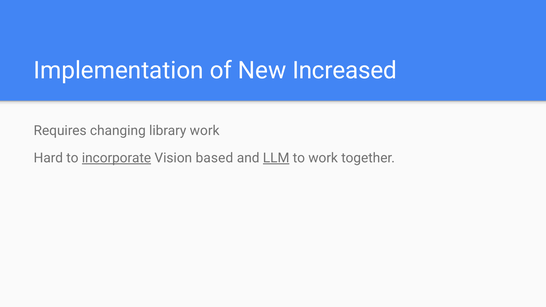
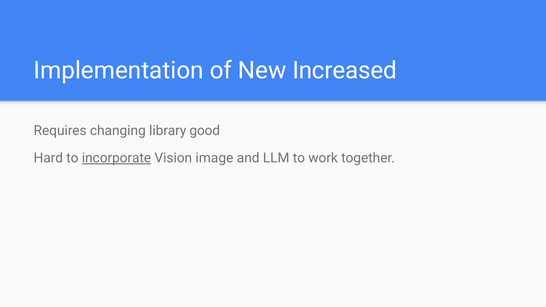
library work: work -> good
based: based -> image
LLM underline: present -> none
